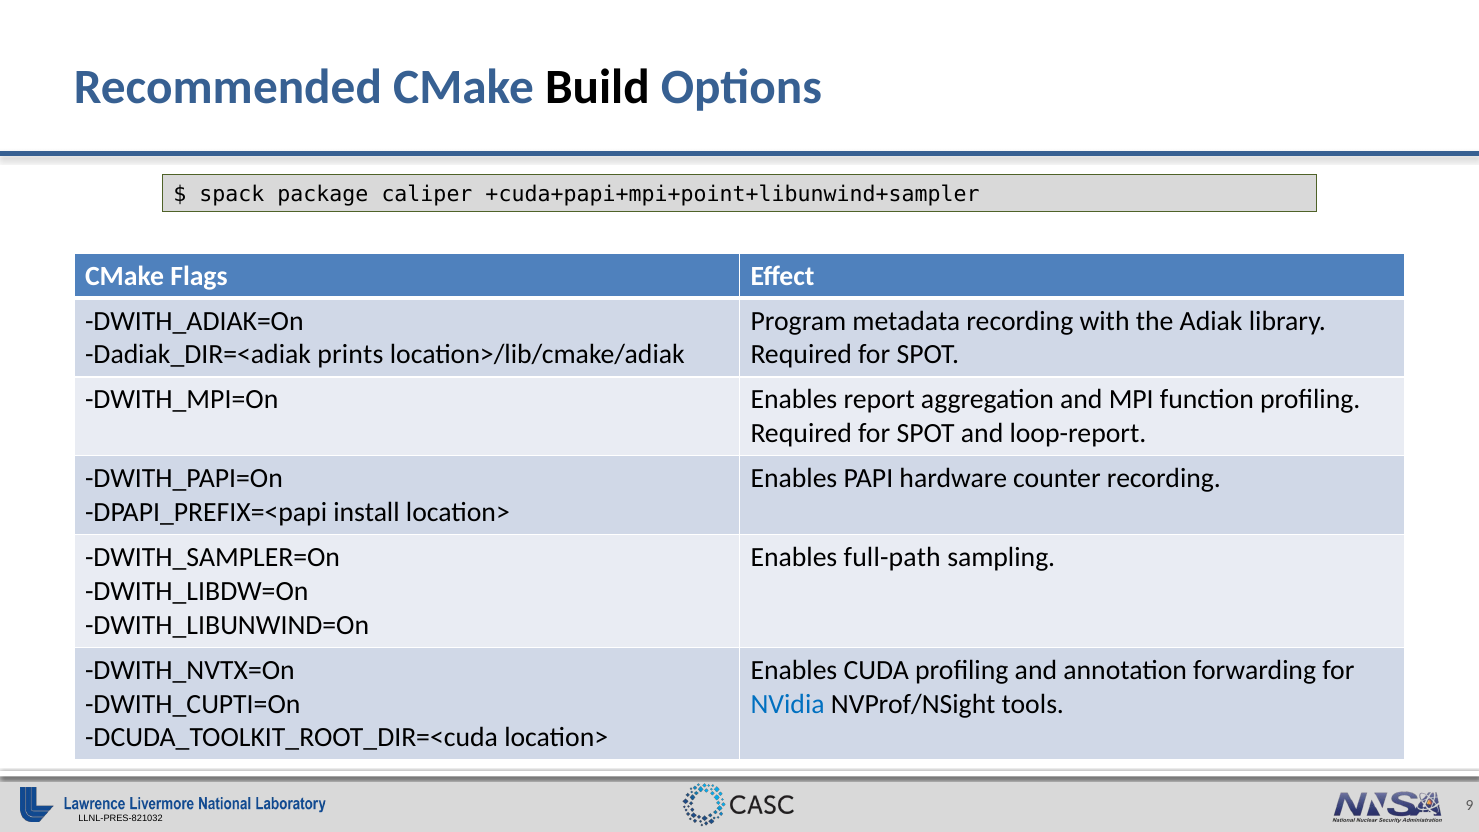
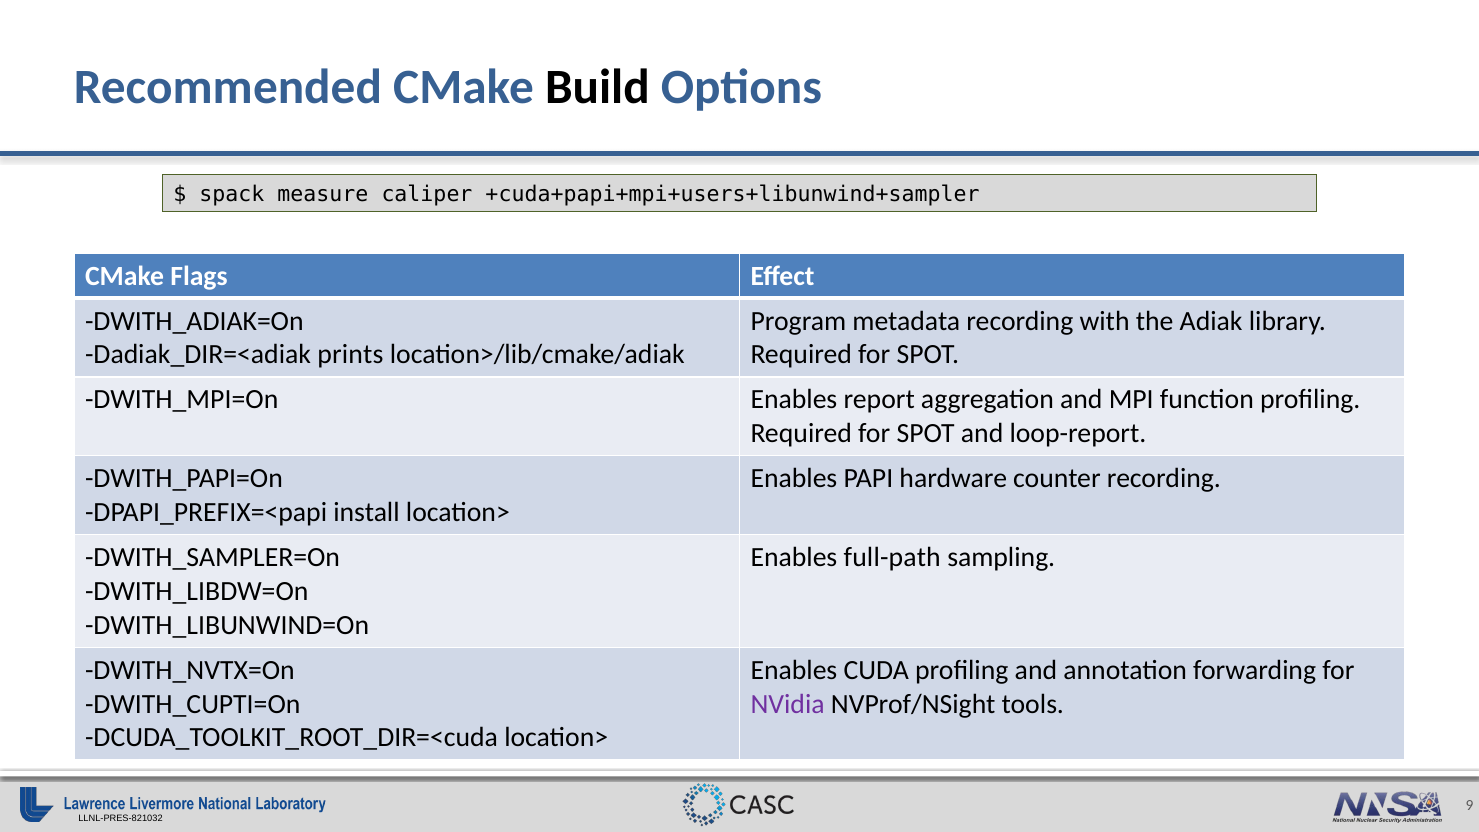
package: package -> measure
+cuda+papi+mpi+point+libunwind+sampler: +cuda+papi+mpi+point+libunwind+sampler -> +cuda+papi+mpi+users+libunwind+sampler
NVidia colour: blue -> purple
